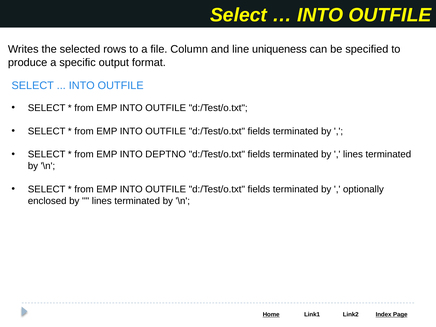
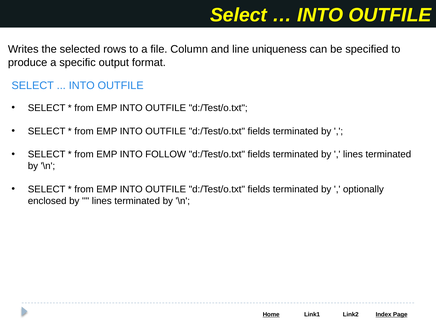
DEPTNO: DEPTNO -> FOLLOW
